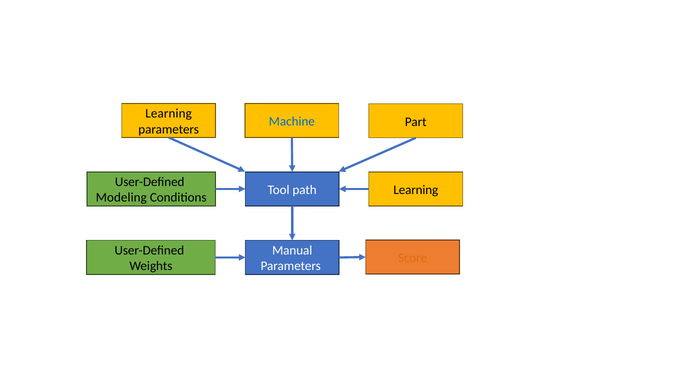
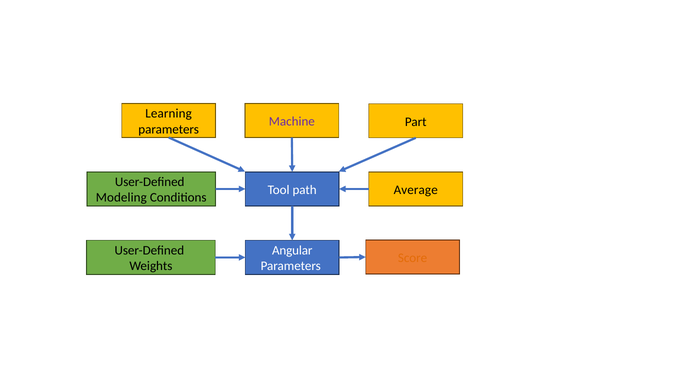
Machine colour: blue -> purple
Learning at (416, 190): Learning -> Average
Manual: Manual -> Angular
